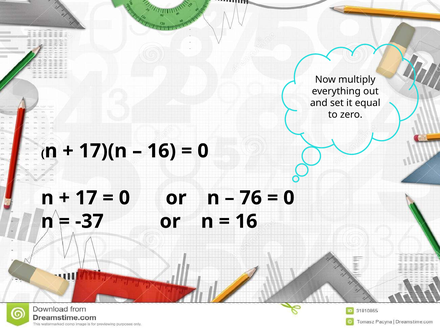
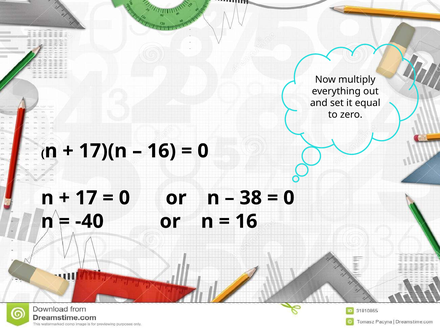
76: 76 -> 38
-37: -37 -> -40
